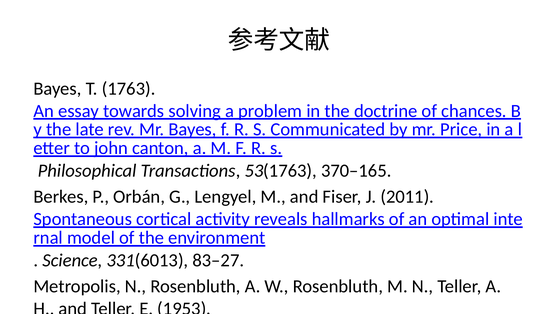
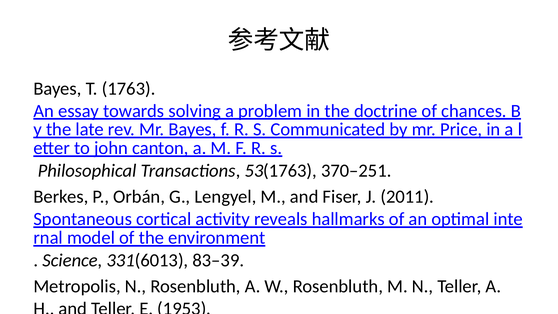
370–165: 370–165 -> 370–251
83–27: 83–27 -> 83–39
